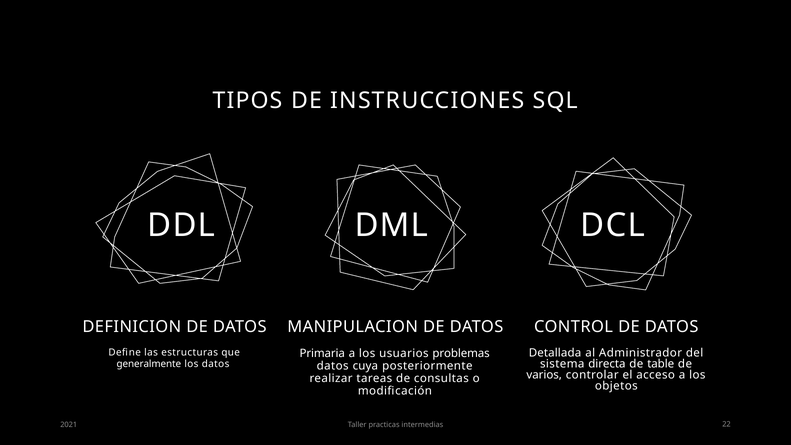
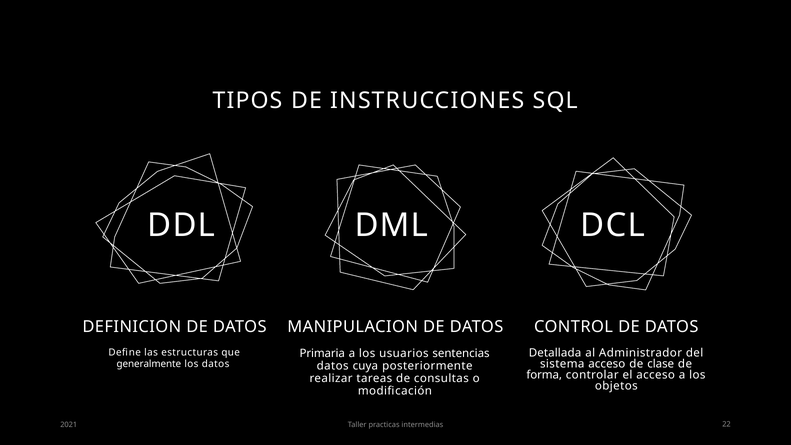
problemas: problemas -> sentencias
sistema directa: directa -> acceso
table: table -> clase
varios: varios -> forma
